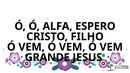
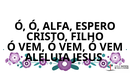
GRANDE: GRANDE -> ALELUIA
